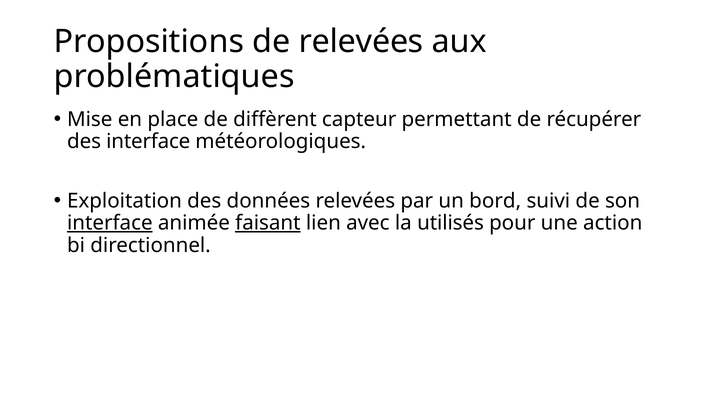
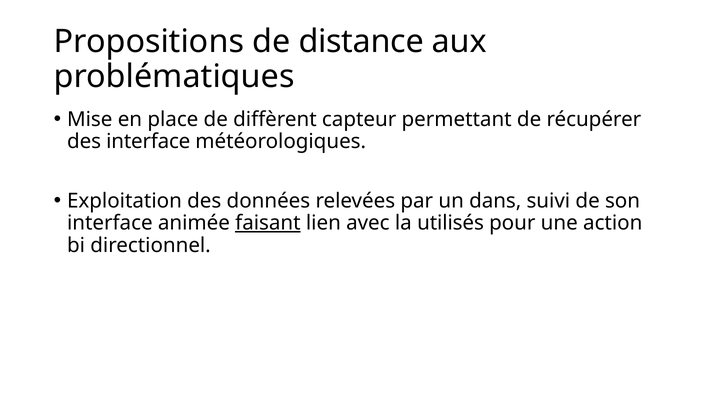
de relevées: relevées -> distance
bord: bord -> dans
interface at (110, 223) underline: present -> none
